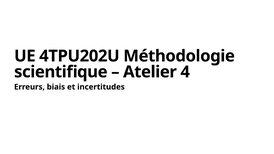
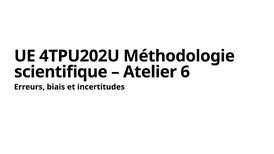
4: 4 -> 6
